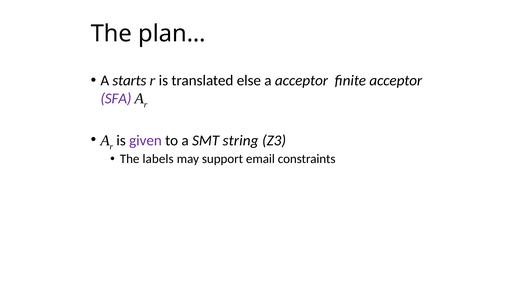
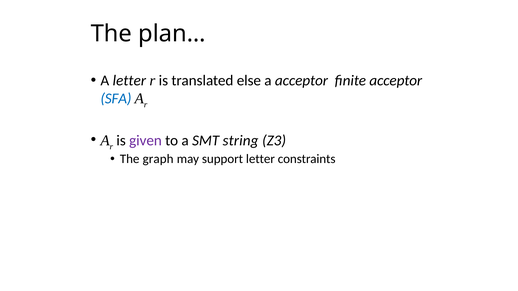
A starts: starts -> letter
SFA colour: purple -> blue
labels: labels -> graph
support email: email -> letter
